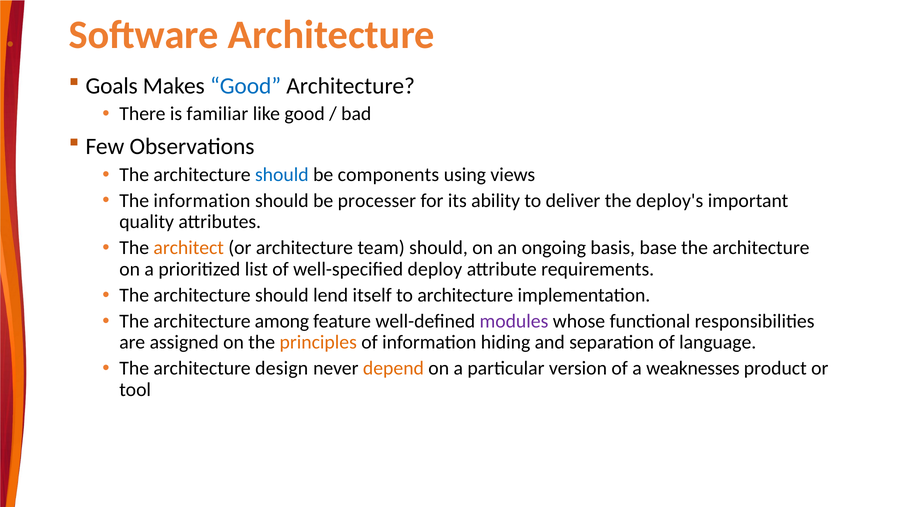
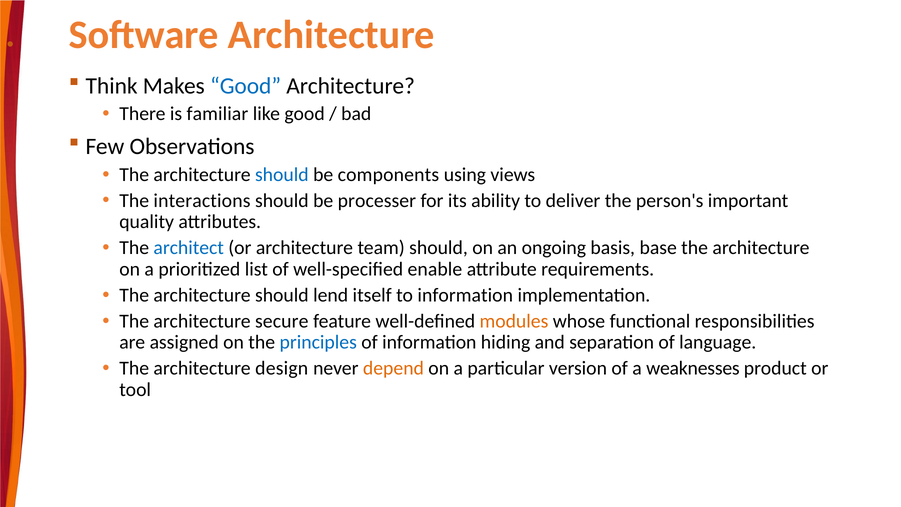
Goals: Goals -> Think
The information: information -> interactions
deploy's: deploy's -> person's
architect colour: orange -> blue
deploy: deploy -> enable
to architecture: architecture -> information
among: among -> secure
modules colour: purple -> orange
principles colour: orange -> blue
